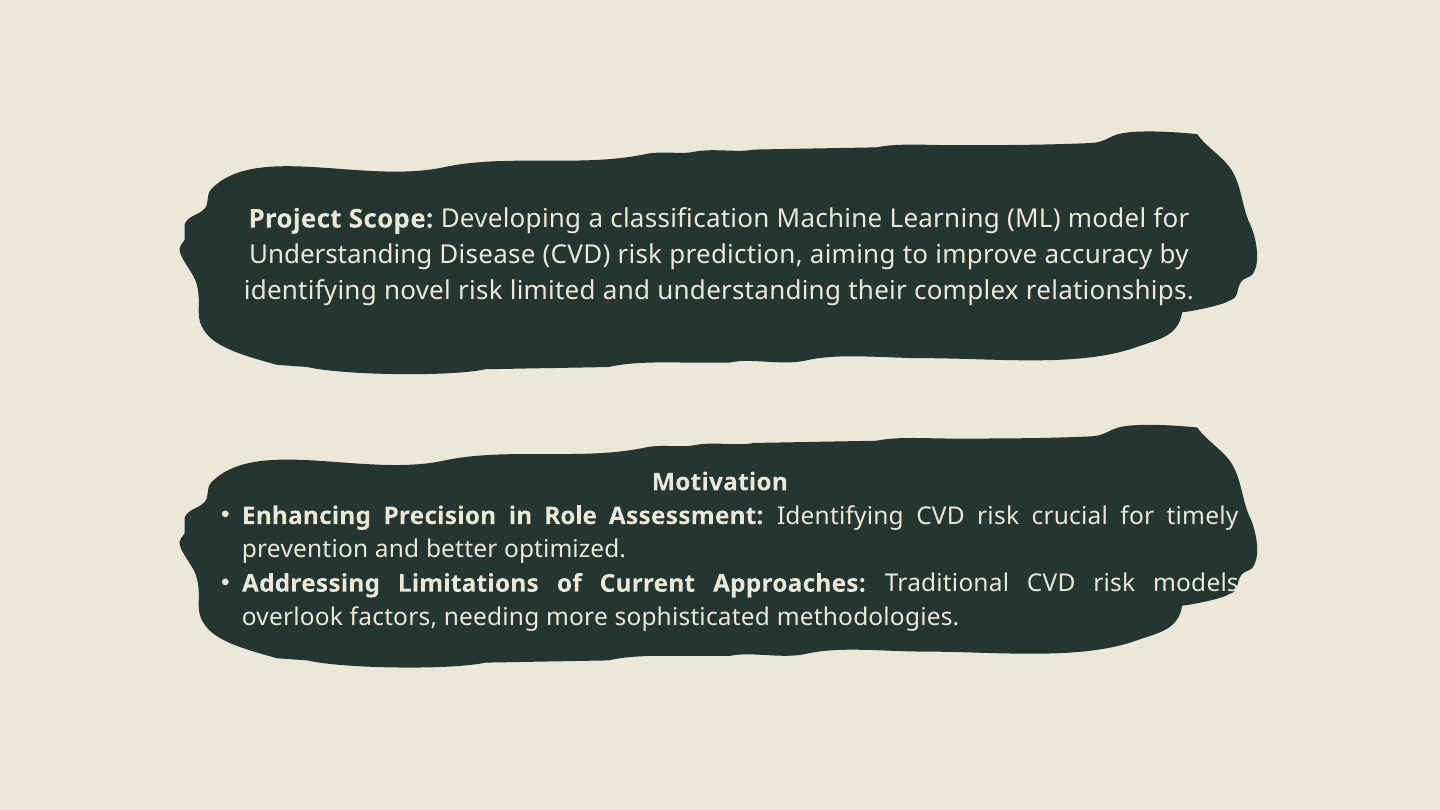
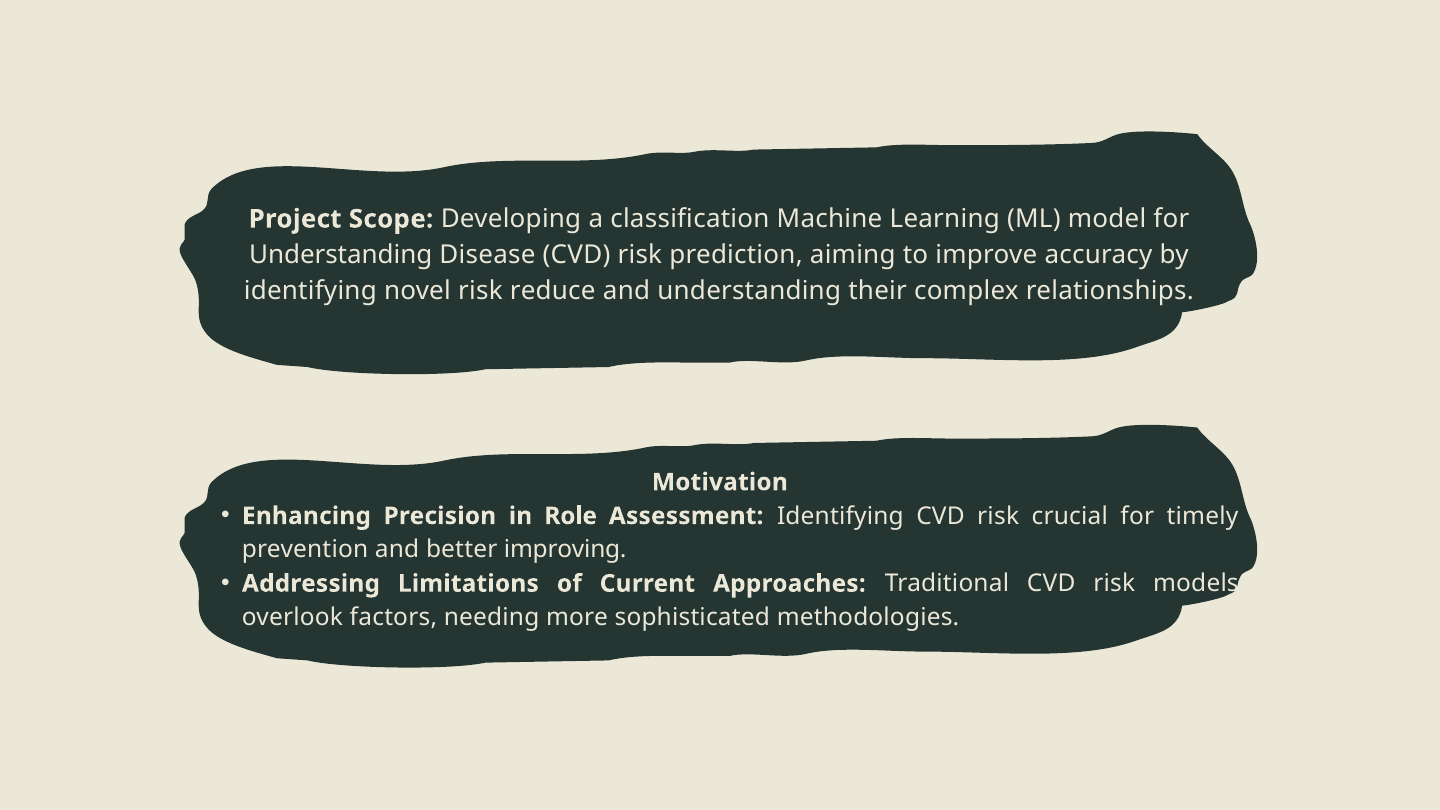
limited: limited -> reduce
optimized: optimized -> improving
